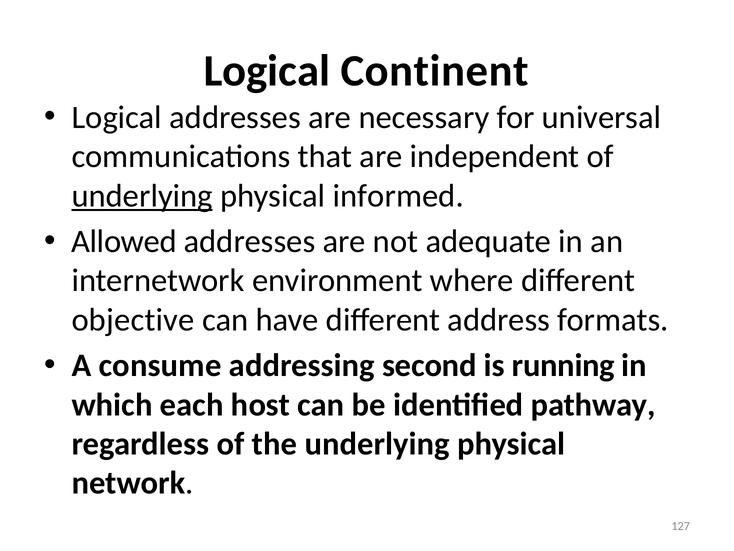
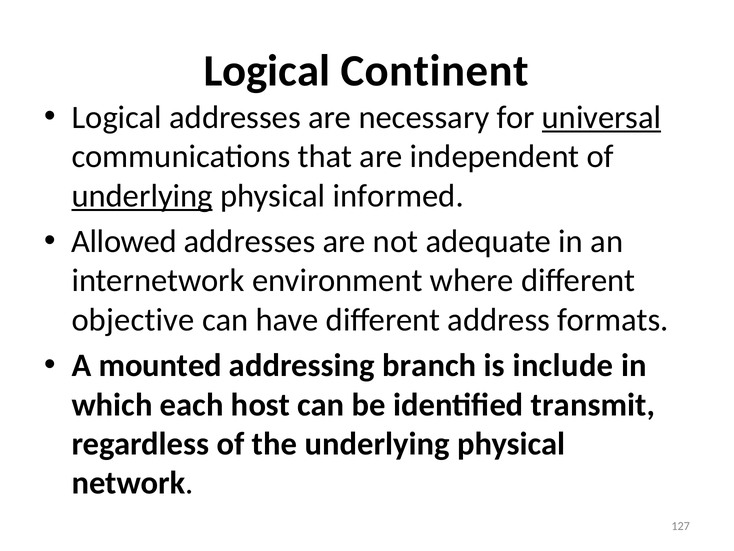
universal underline: none -> present
consume: consume -> mounted
second: second -> branch
running: running -> include
pathway: pathway -> transmit
